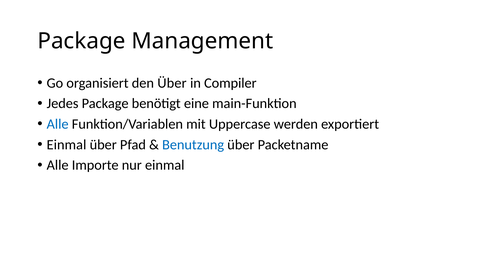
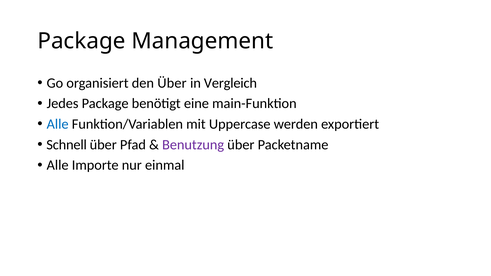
Compiler: Compiler -> Vergleich
Einmal at (67, 145): Einmal -> Schnell
Benutzung colour: blue -> purple
